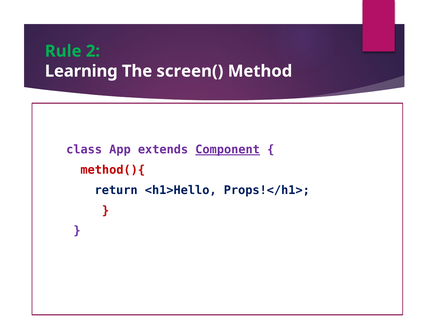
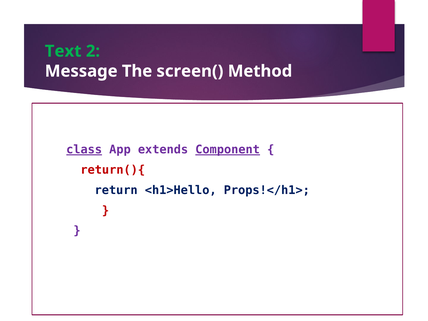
Rule: Rule -> Text
Learning: Learning -> Message
class underline: none -> present
method(){: method(){ -> return(){
